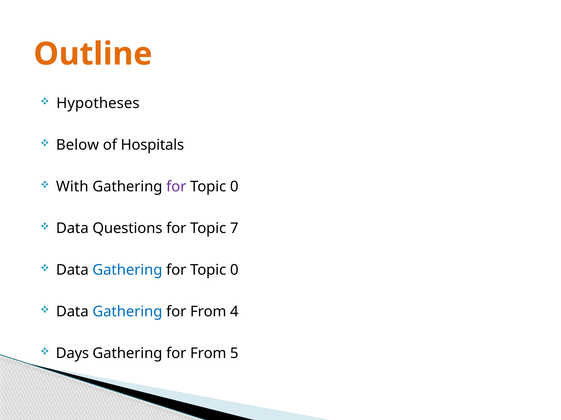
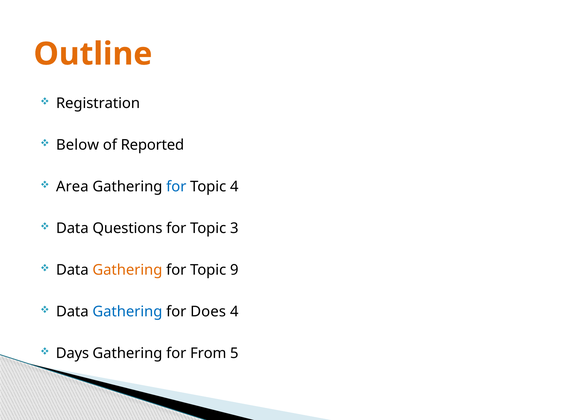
Hypotheses: Hypotheses -> Registration
Hospitals: Hospitals -> Reported
With: With -> Area
for at (176, 187) colour: purple -> blue
0 at (234, 187): 0 -> 4
7: 7 -> 3
Gathering at (127, 271) colour: blue -> orange
0 at (234, 271): 0 -> 9
From at (208, 312): From -> Does
